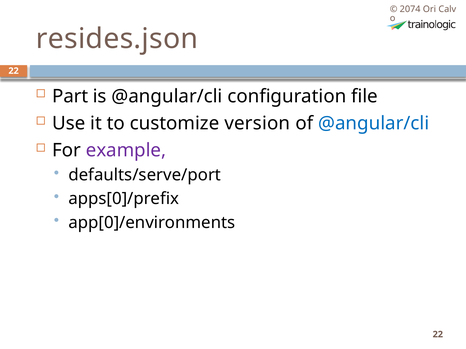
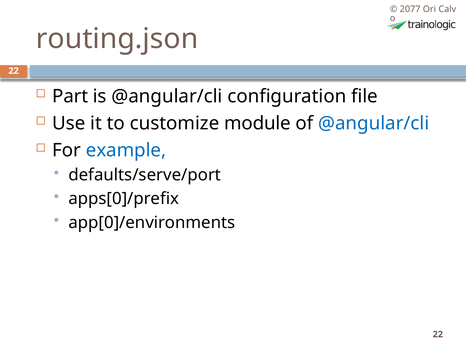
2074: 2074 -> 2077
resides.json: resides.json -> routing.json
version: version -> module
example colour: purple -> blue
